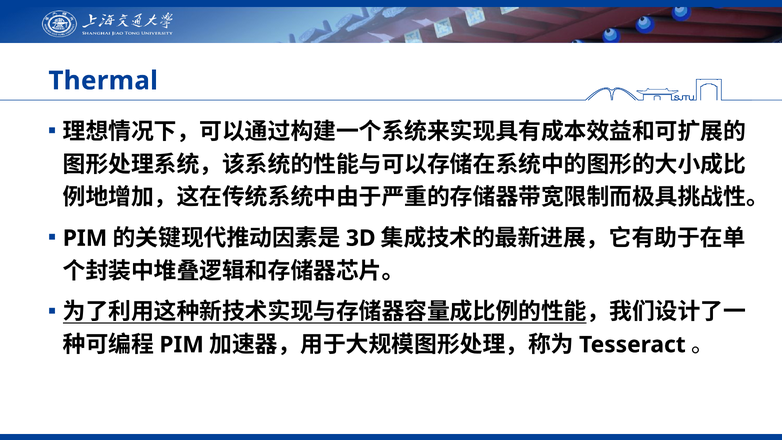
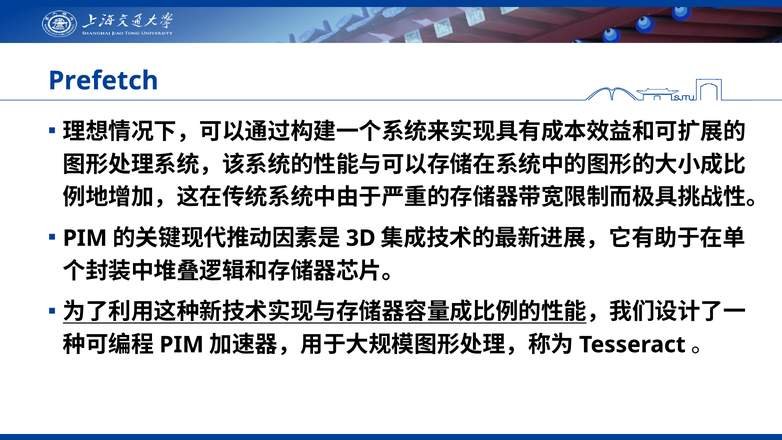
Thermal: Thermal -> Prefetch
